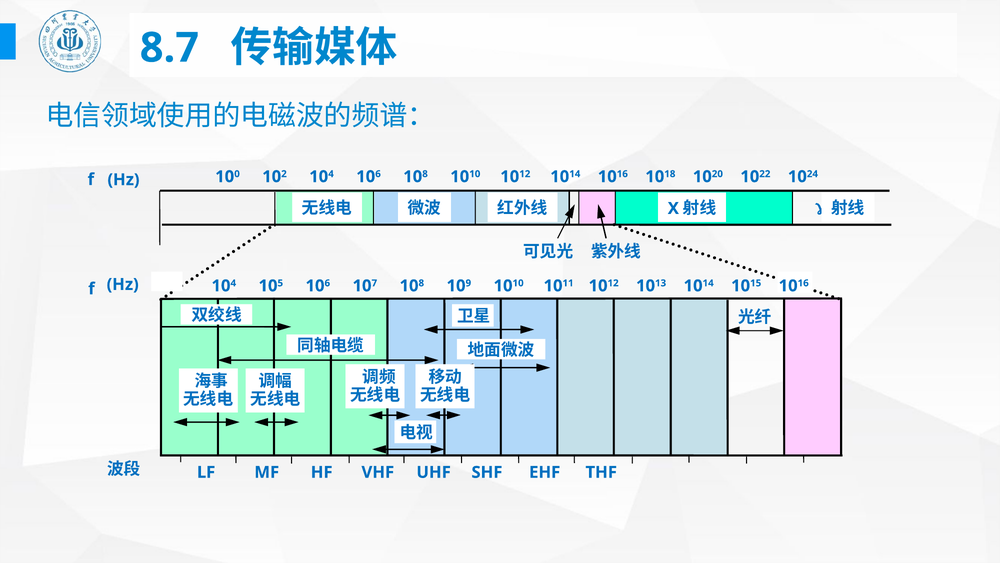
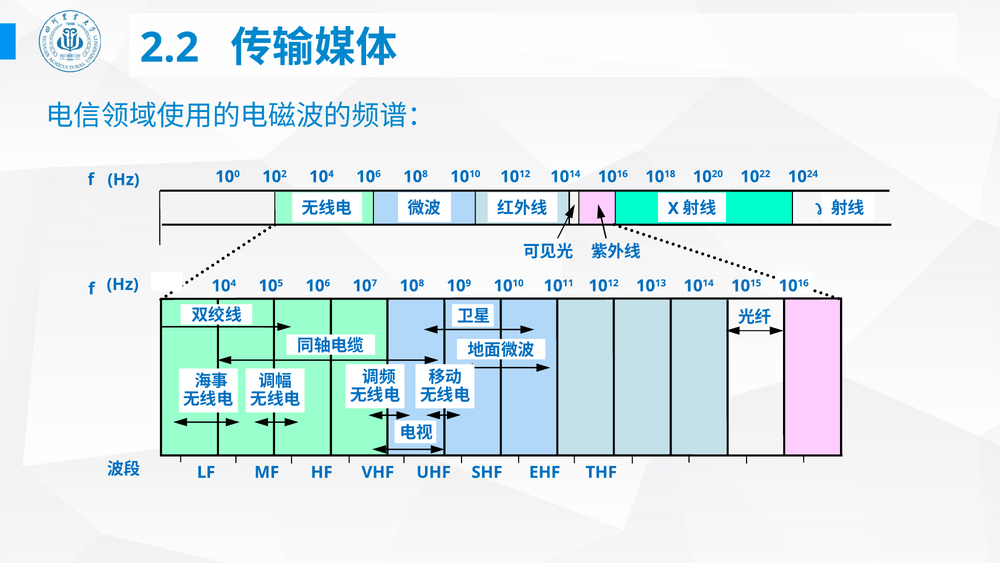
8.7: 8.7 -> 2.2
